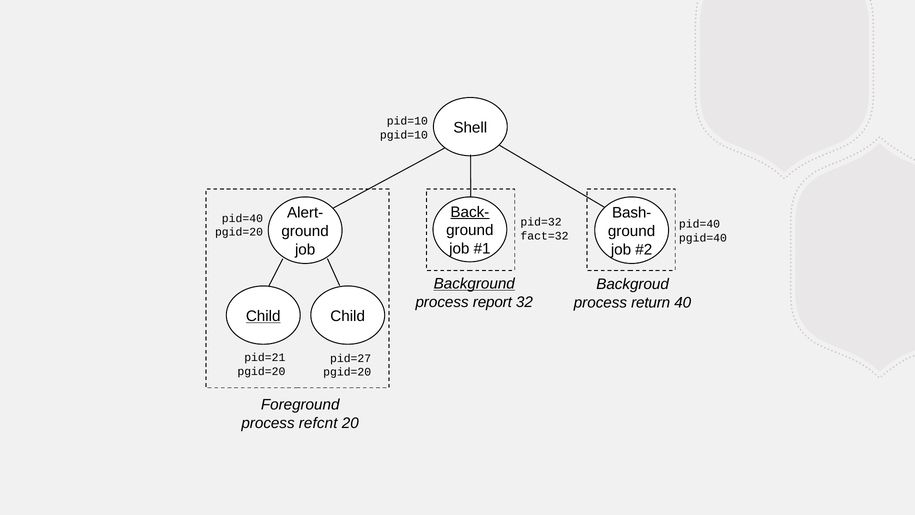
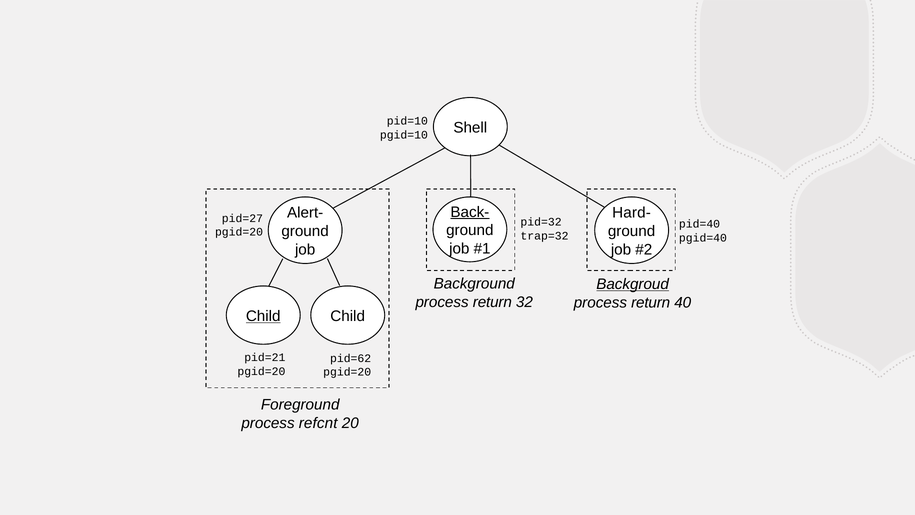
Bash-: Bash- -> Hard-
pid=40 at (242, 218): pid=40 -> pid=27
fact=32: fact=32 -> trap=32
Background underline: present -> none
Backgroud underline: none -> present
report at (492, 302): report -> return
pid=27: pid=27 -> pid=62
